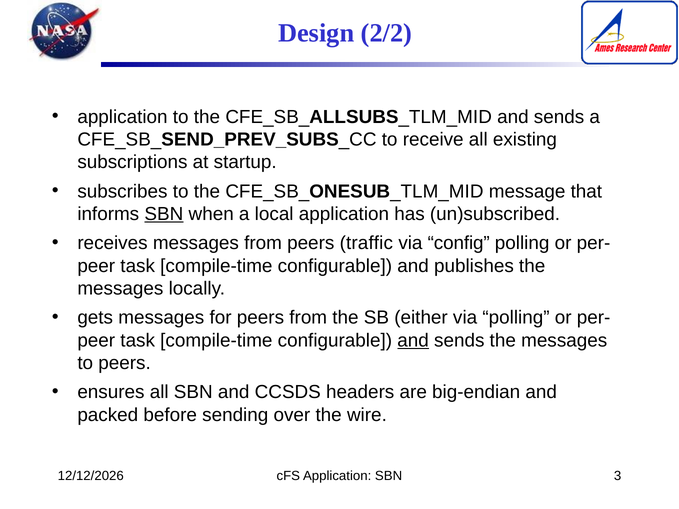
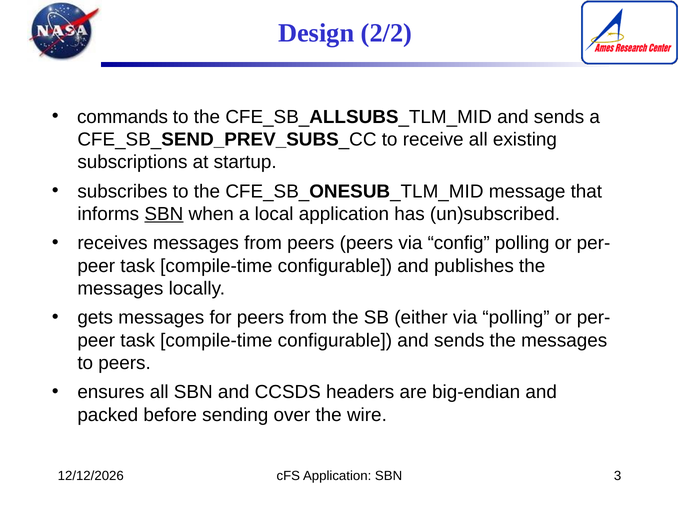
application at (122, 117): application -> commands
peers traffic: traffic -> peers
and at (413, 340) underline: present -> none
